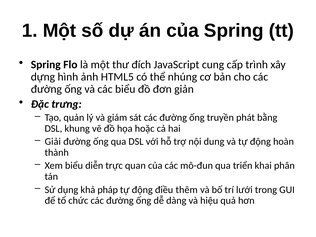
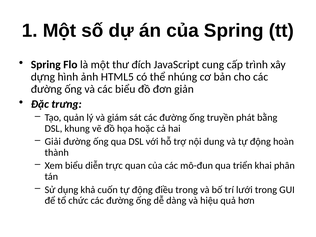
pháp: pháp -> cuốn
điều thêm: thêm -> trong
